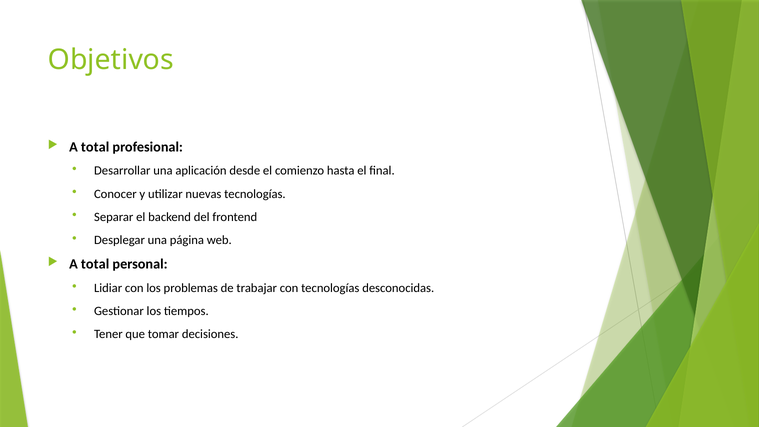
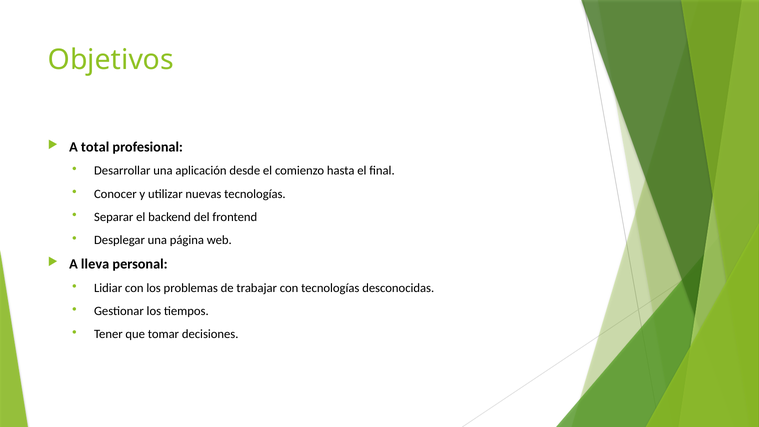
total at (95, 264): total -> lleva
